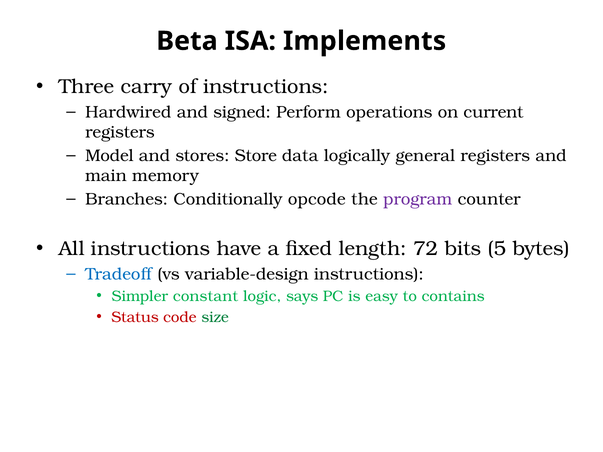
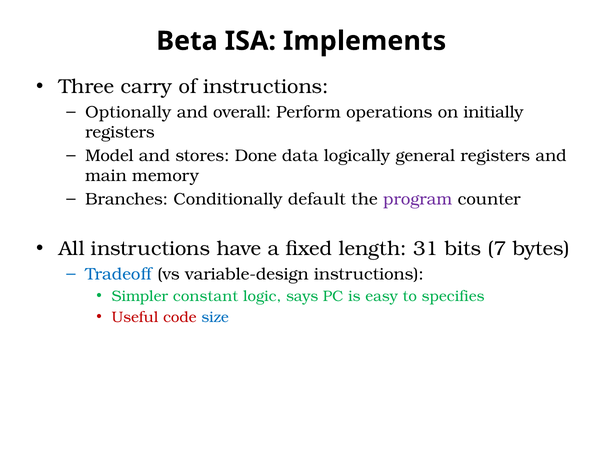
Hardwired: Hardwired -> Optionally
signed: signed -> overall
current: current -> initially
Store: Store -> Done
opcode: opcode -> default
72: 72 -> 31
5: 5 -> 7
contains: contains -> specifies
Status: Status -> Useful
size colour: green -> blue
